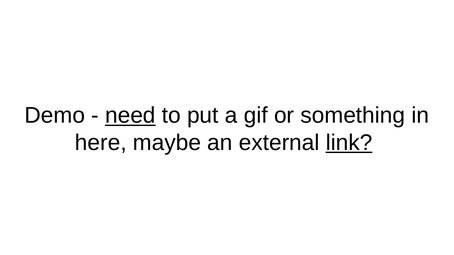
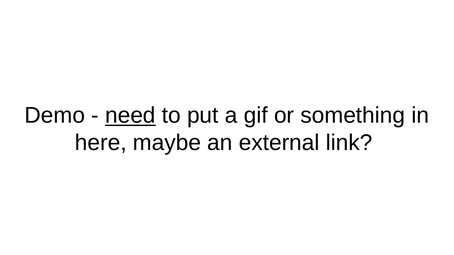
link underline: present -> none
